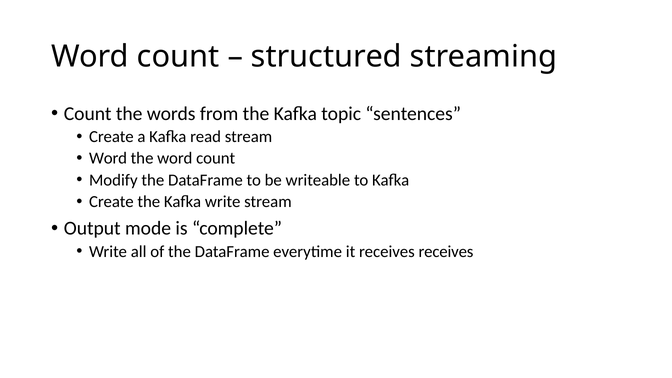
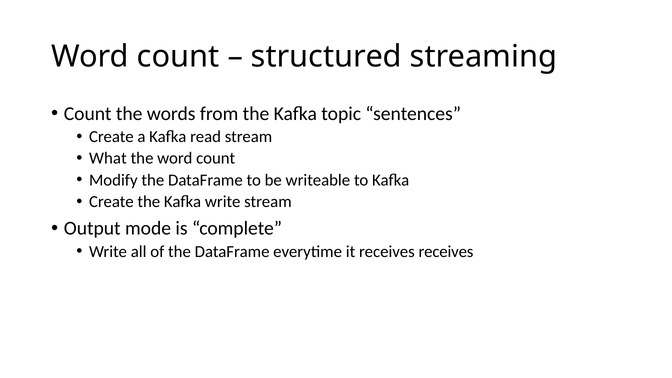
Word at (108, 158): Word -> What
